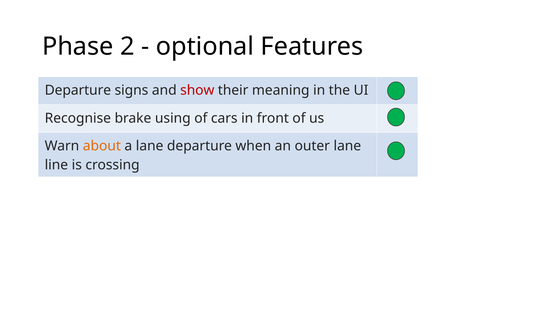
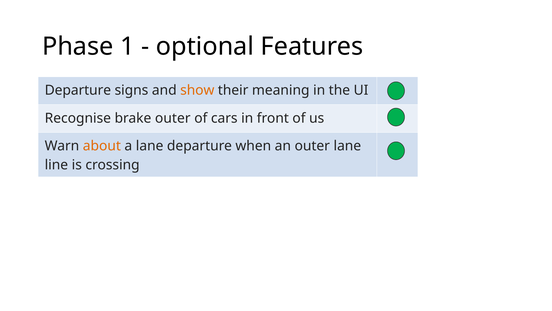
2: 2 -> 1
show colour: red -> orange
brake using: using -> outer
